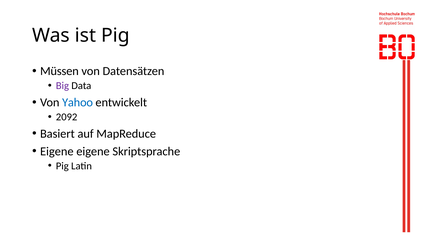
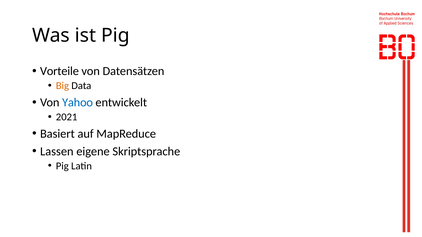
Müssen: Müssen -> Vorteile
Big colour: purple -> orange
2092: 2092 -> 2021
Eigene at (57, 152): Eigene -> Lassen
